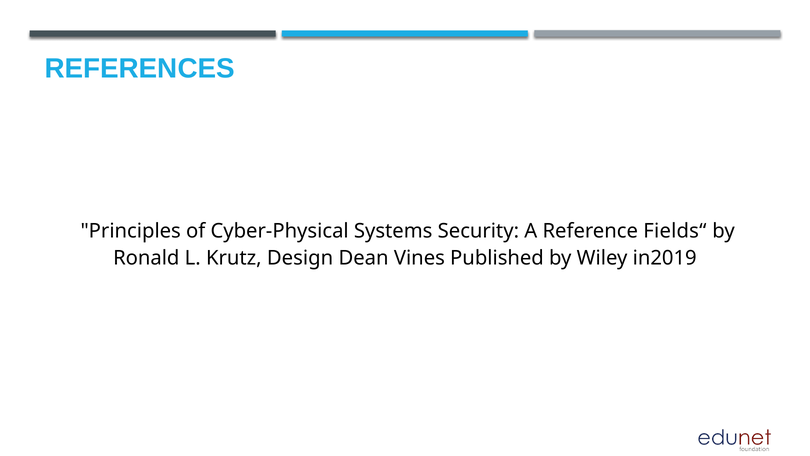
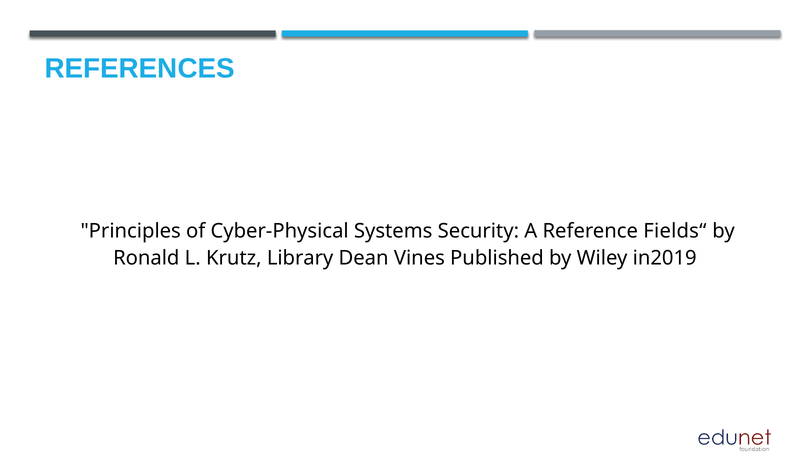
Design: Design -> Library
